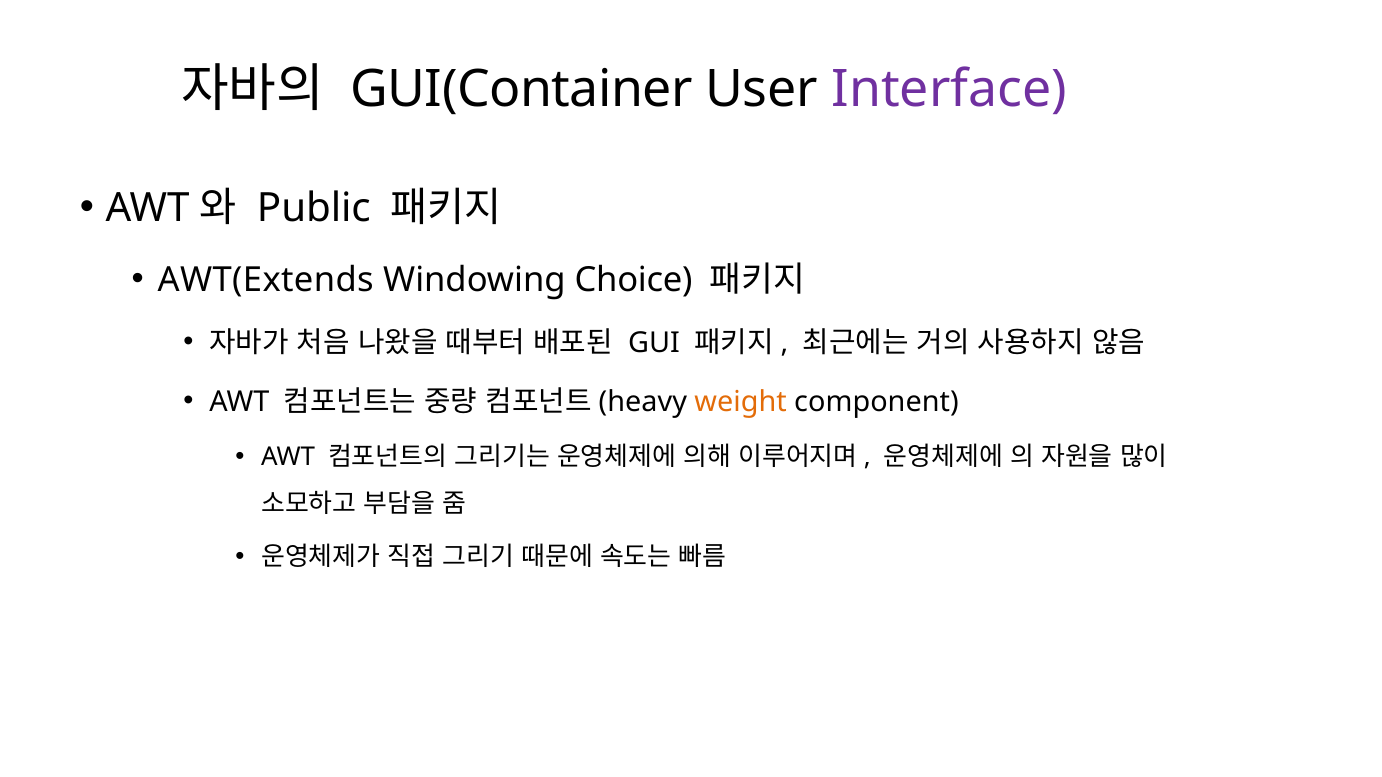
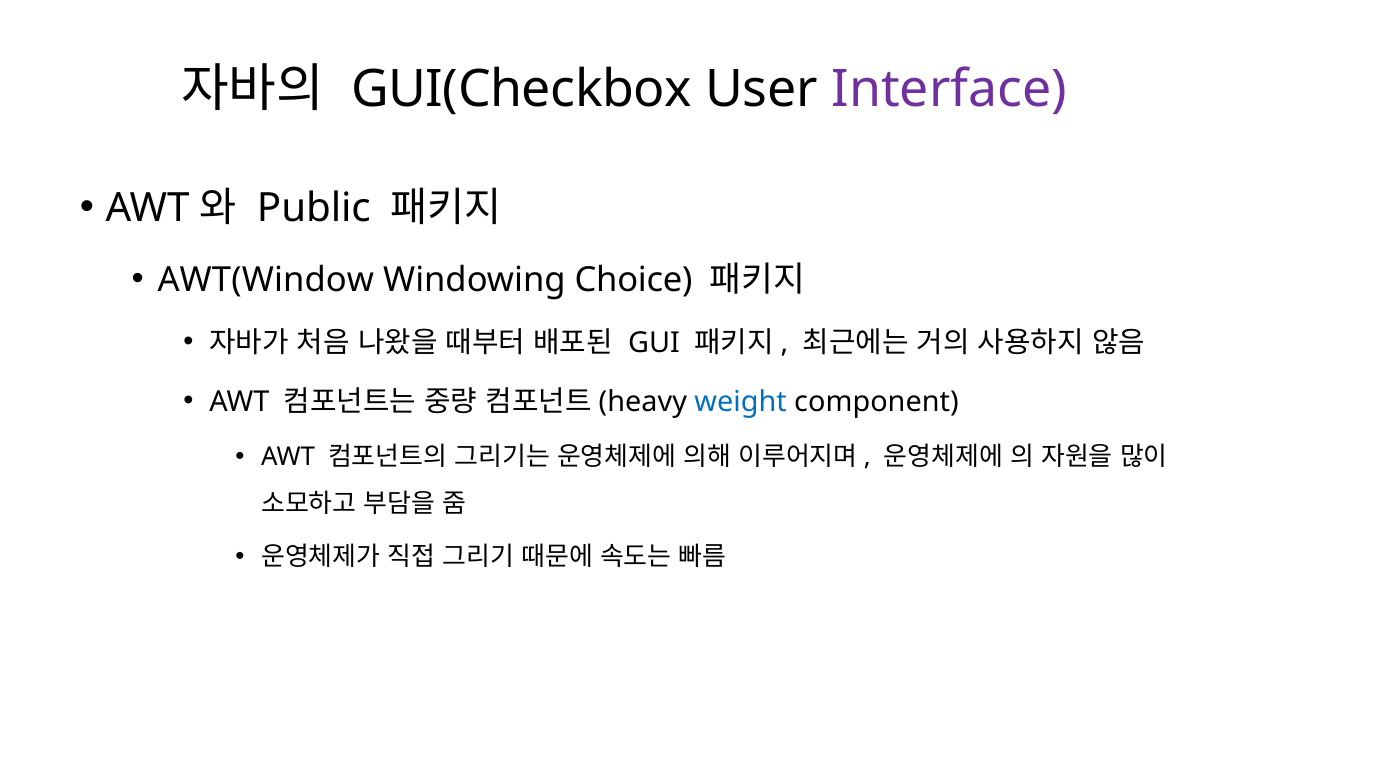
GUI(Container: GUI(Container -> GUI(Checkbox
AWT(Extends: AWT(Extends -> AWT(Window
weight colour: orange -> blue
